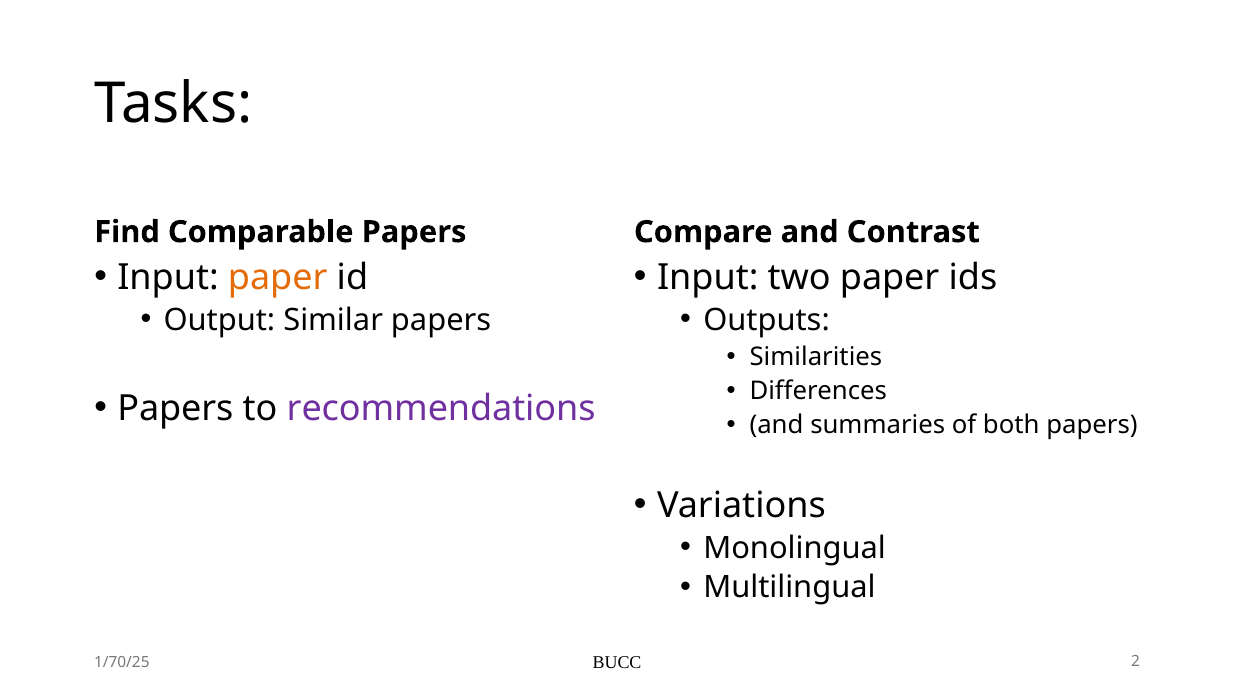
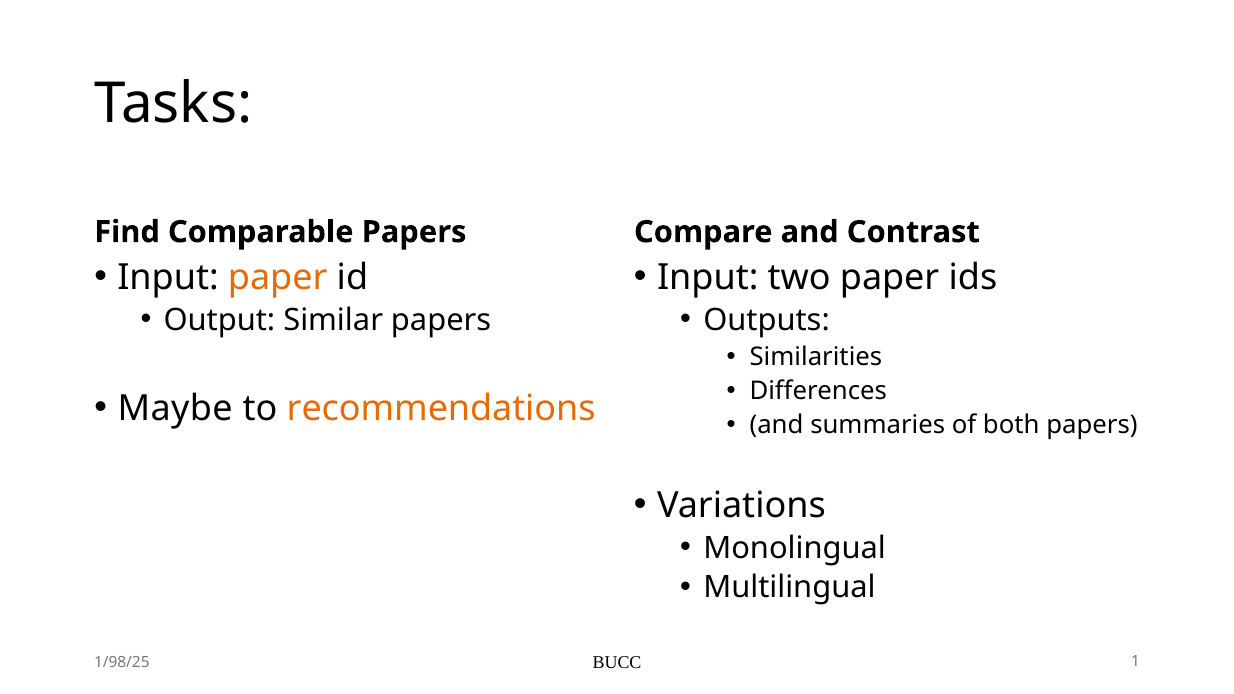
Papers at (175, 409): Papers -> Maybe
recommendations colour: purple -> orange
2: 2 -> 1
1/70/25: 1/70/25 -> 1/98/25
